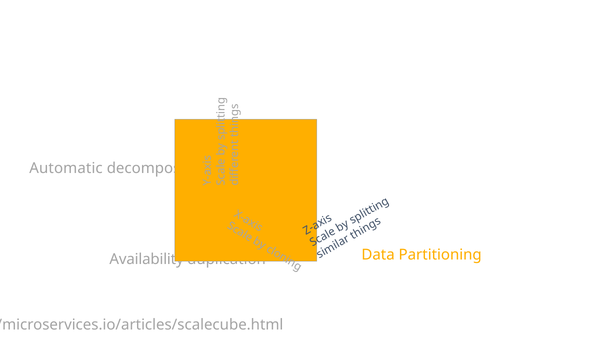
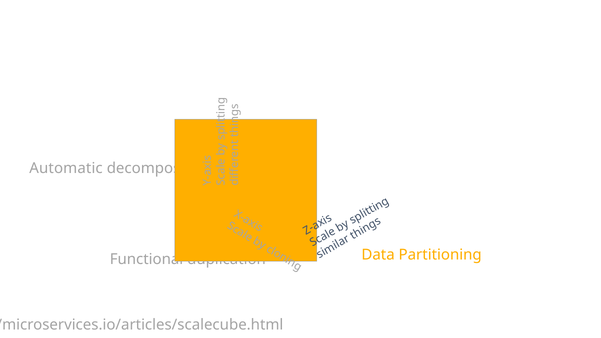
Availability: Availability -> Functional
